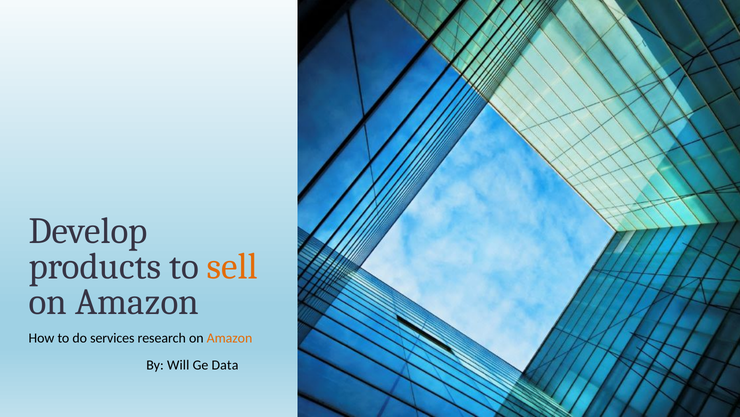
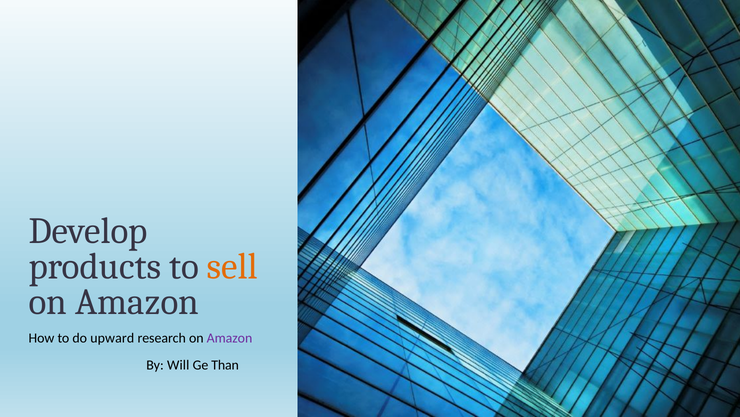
services: services -> upward
Amazon at (229, 337) colour: orange -> purple
Data: Data -> Than
